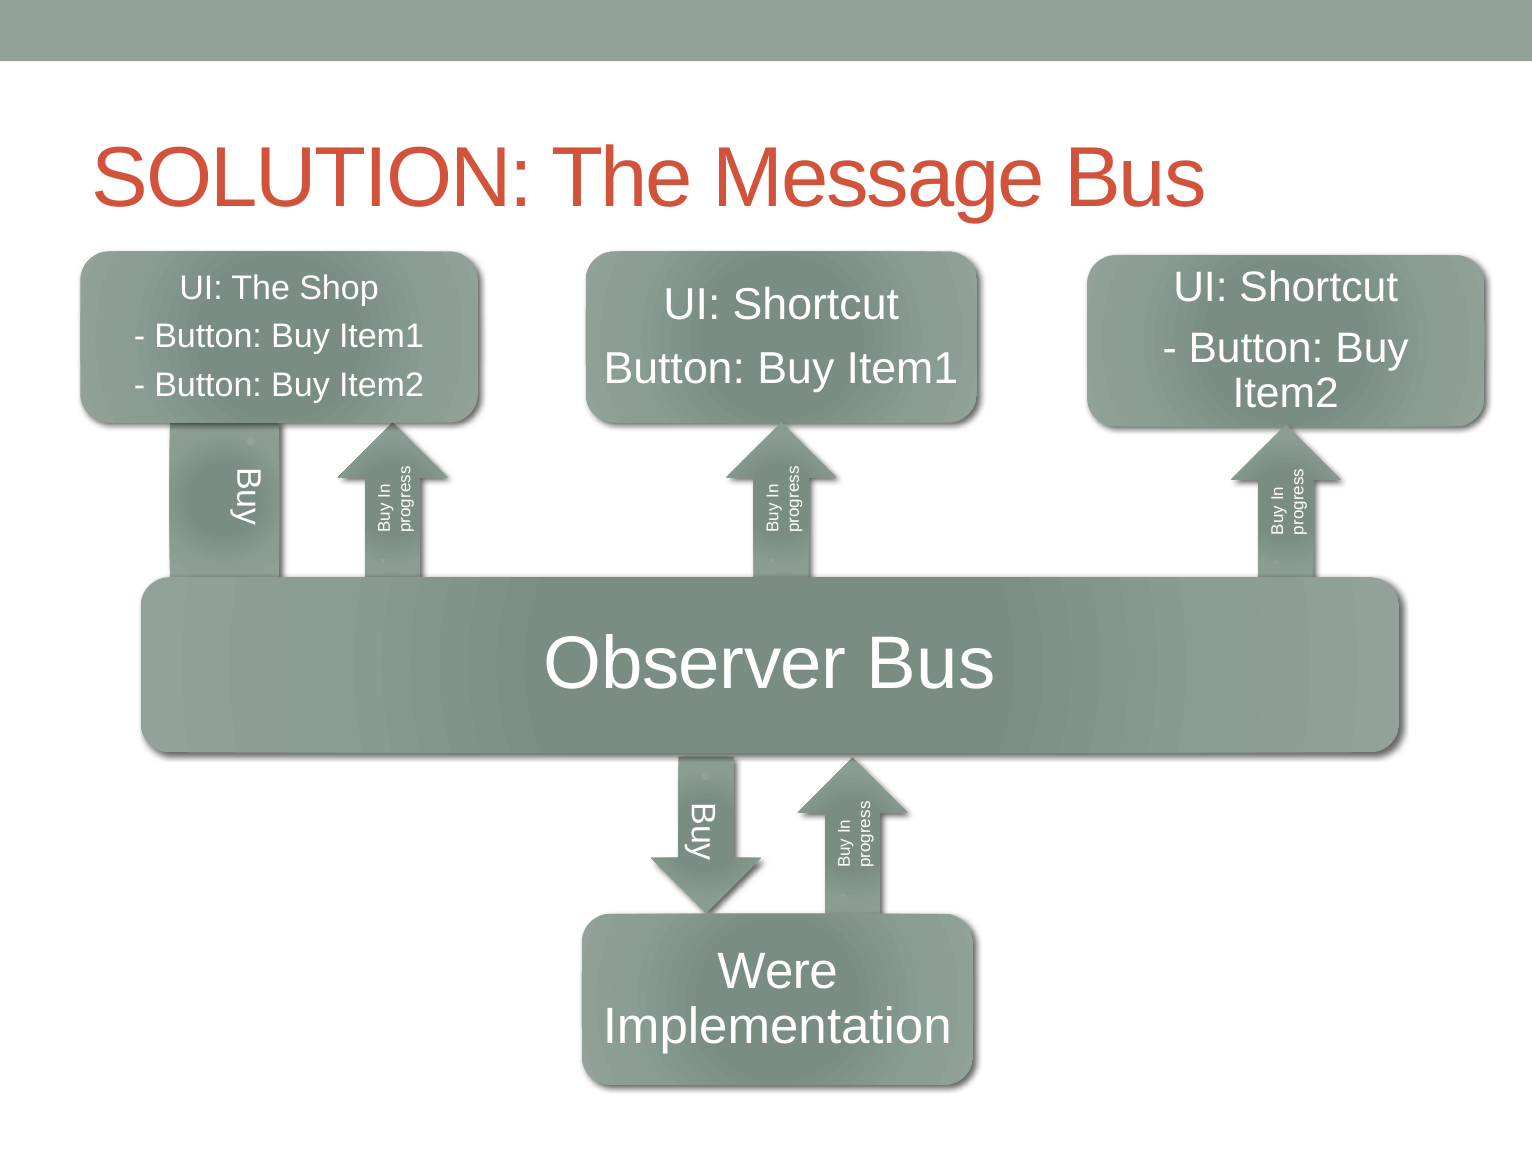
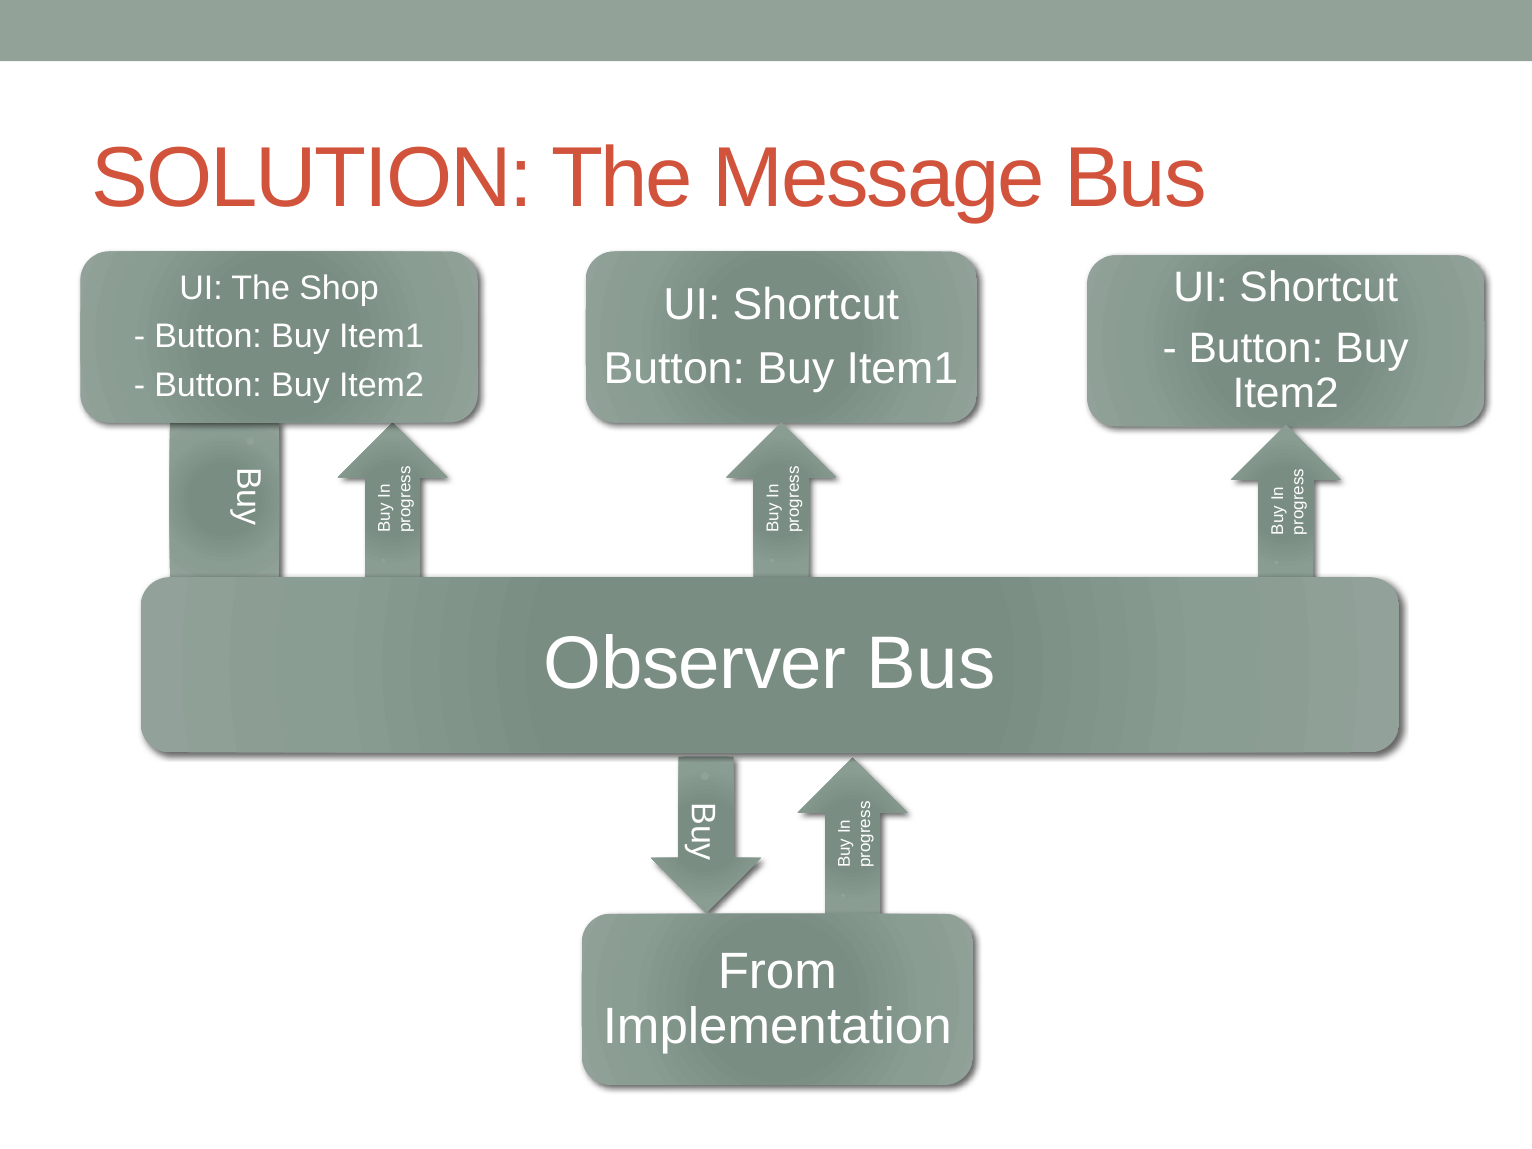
Were: Were -> From
